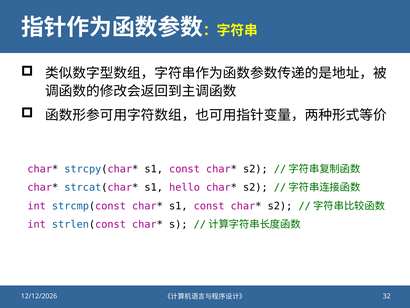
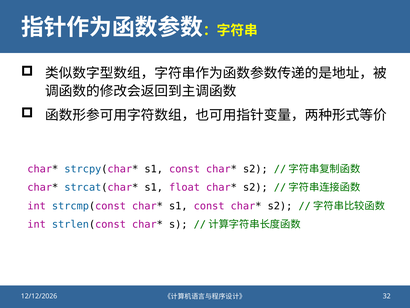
hello: hello -> float
